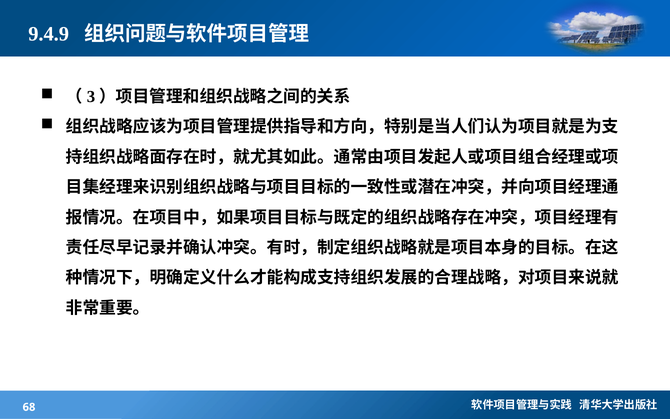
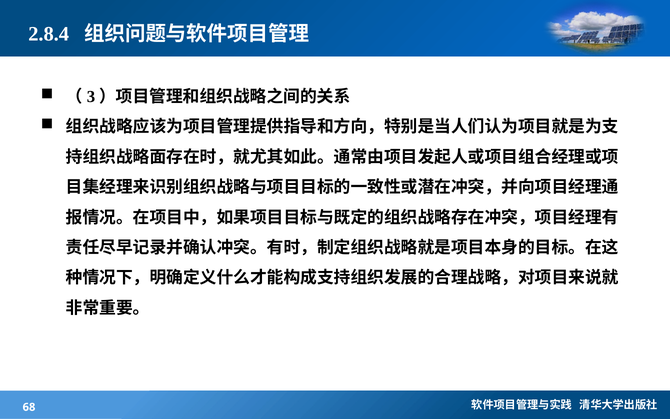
9.4.9: 9.4.9 -> 2.8.4
